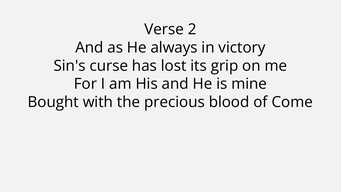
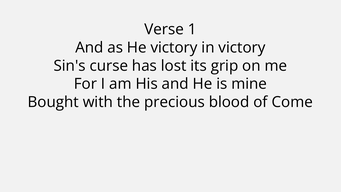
2: 2 -> 1
He always: always -> victory
